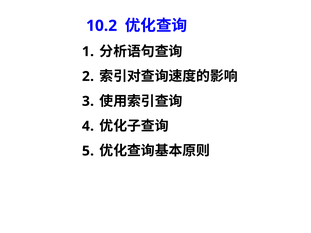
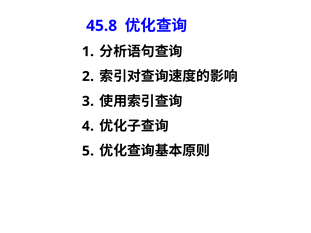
10.2: 10.2 -> 45.8
